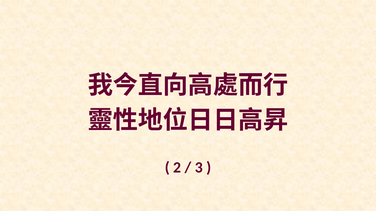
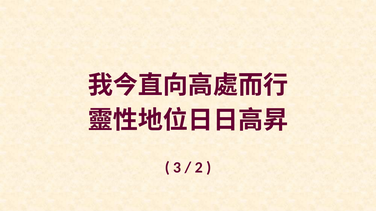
2: 2 -> 3
3: 3 -> 2
